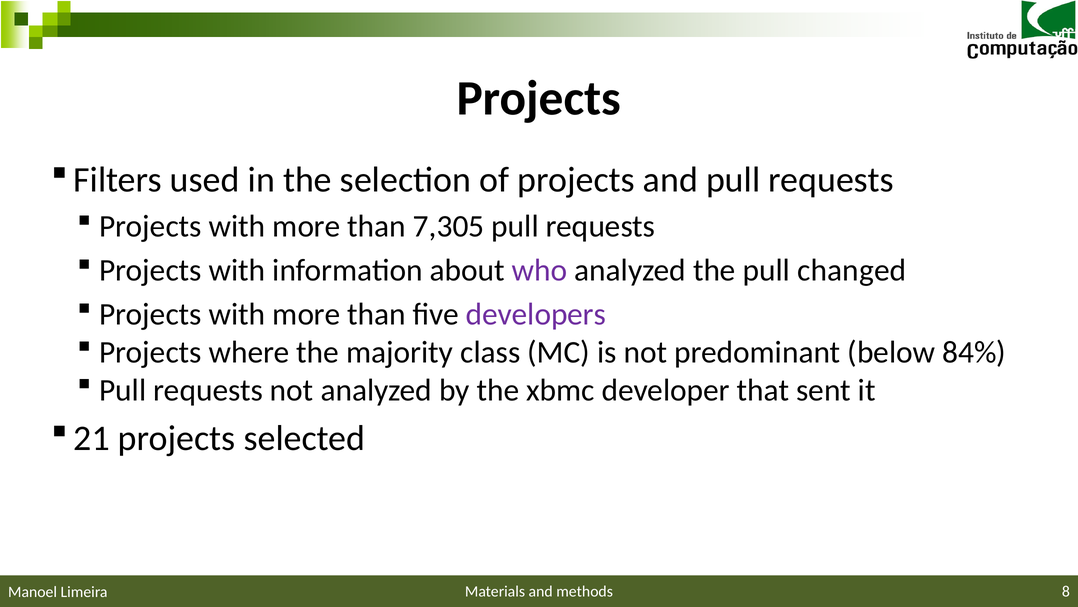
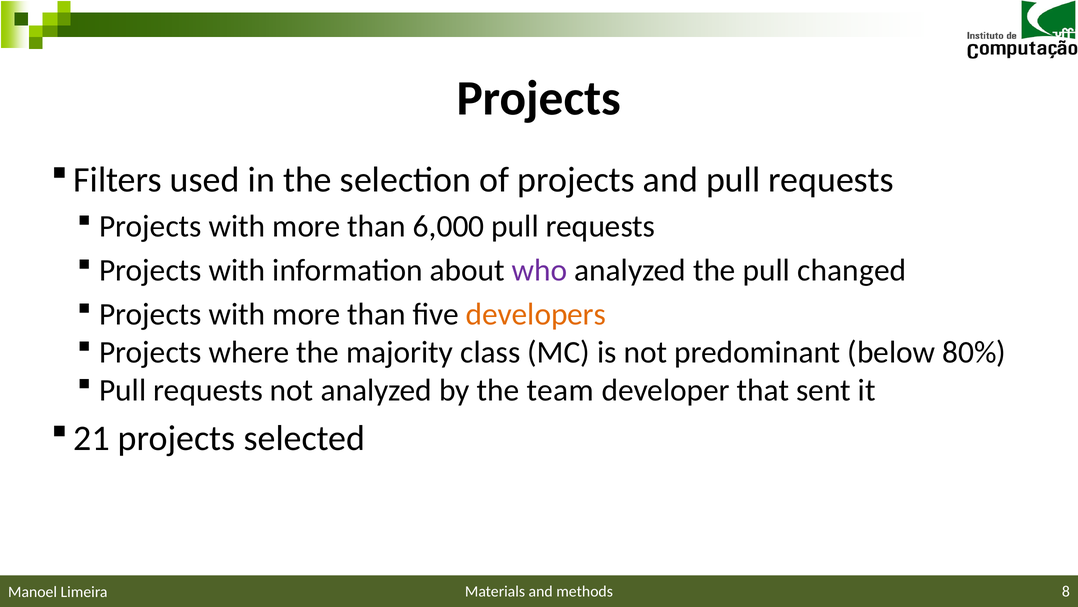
7,305: 7,305 -> 6,000
developers colour: purple -> orange
84%: 84% -> 80%
xbmc: xbmc -> team
